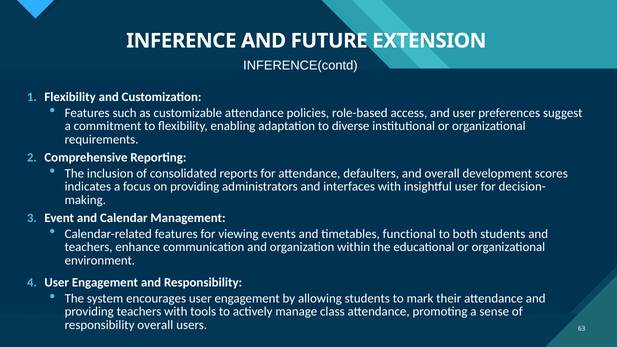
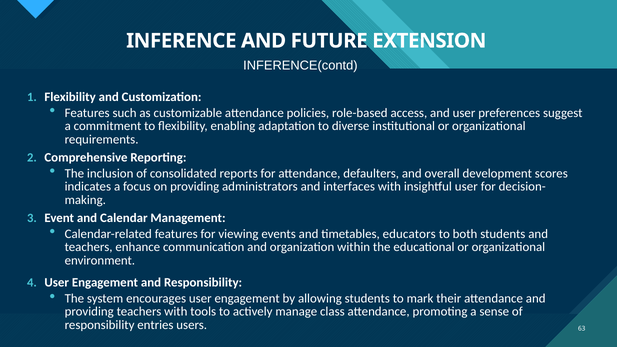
functional: functional -> educators
responsibility overall: overall -> entries
